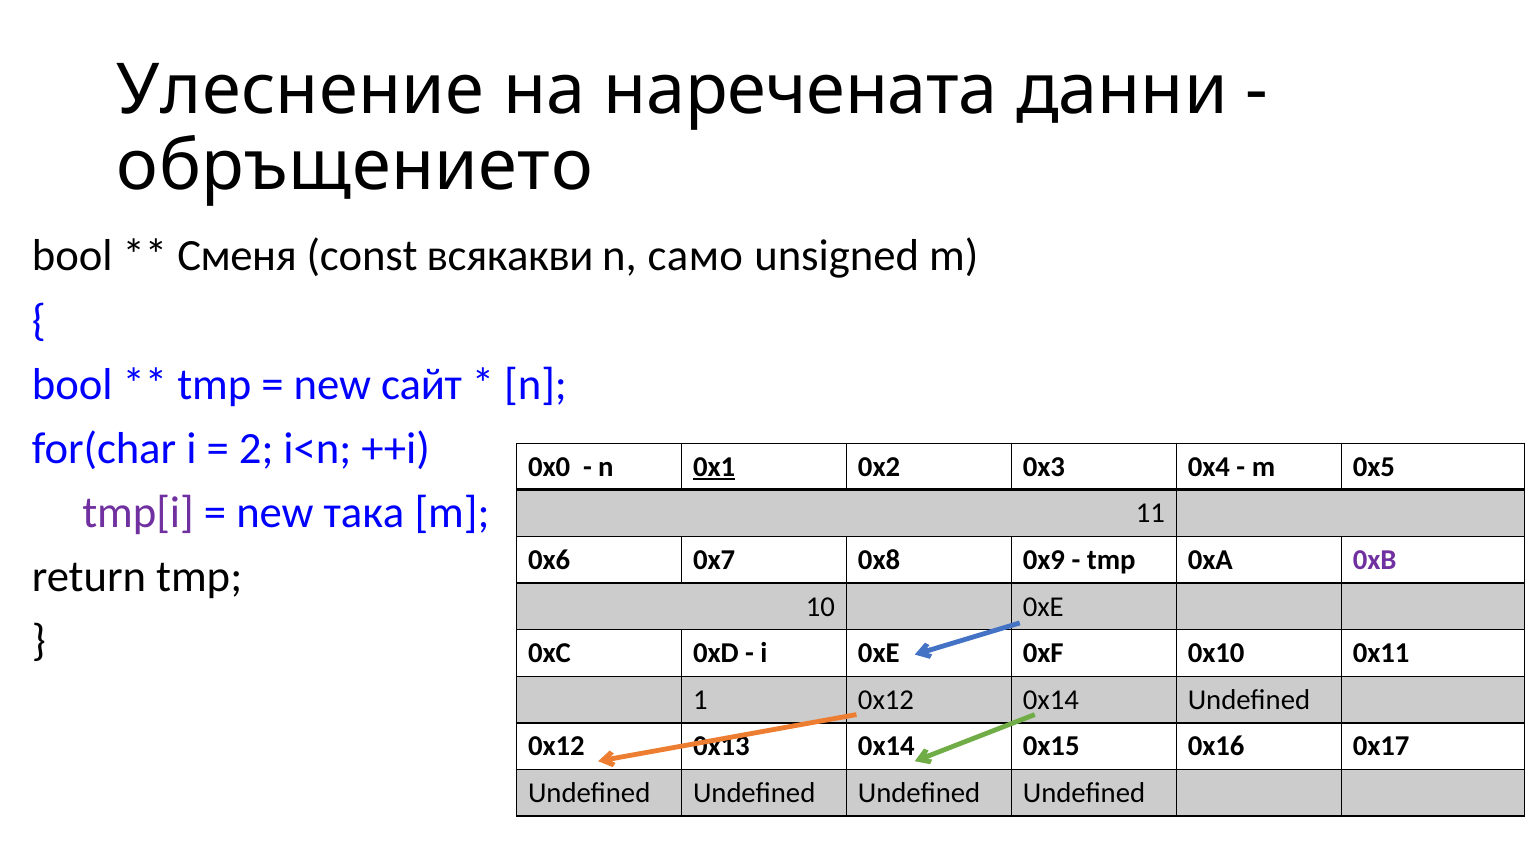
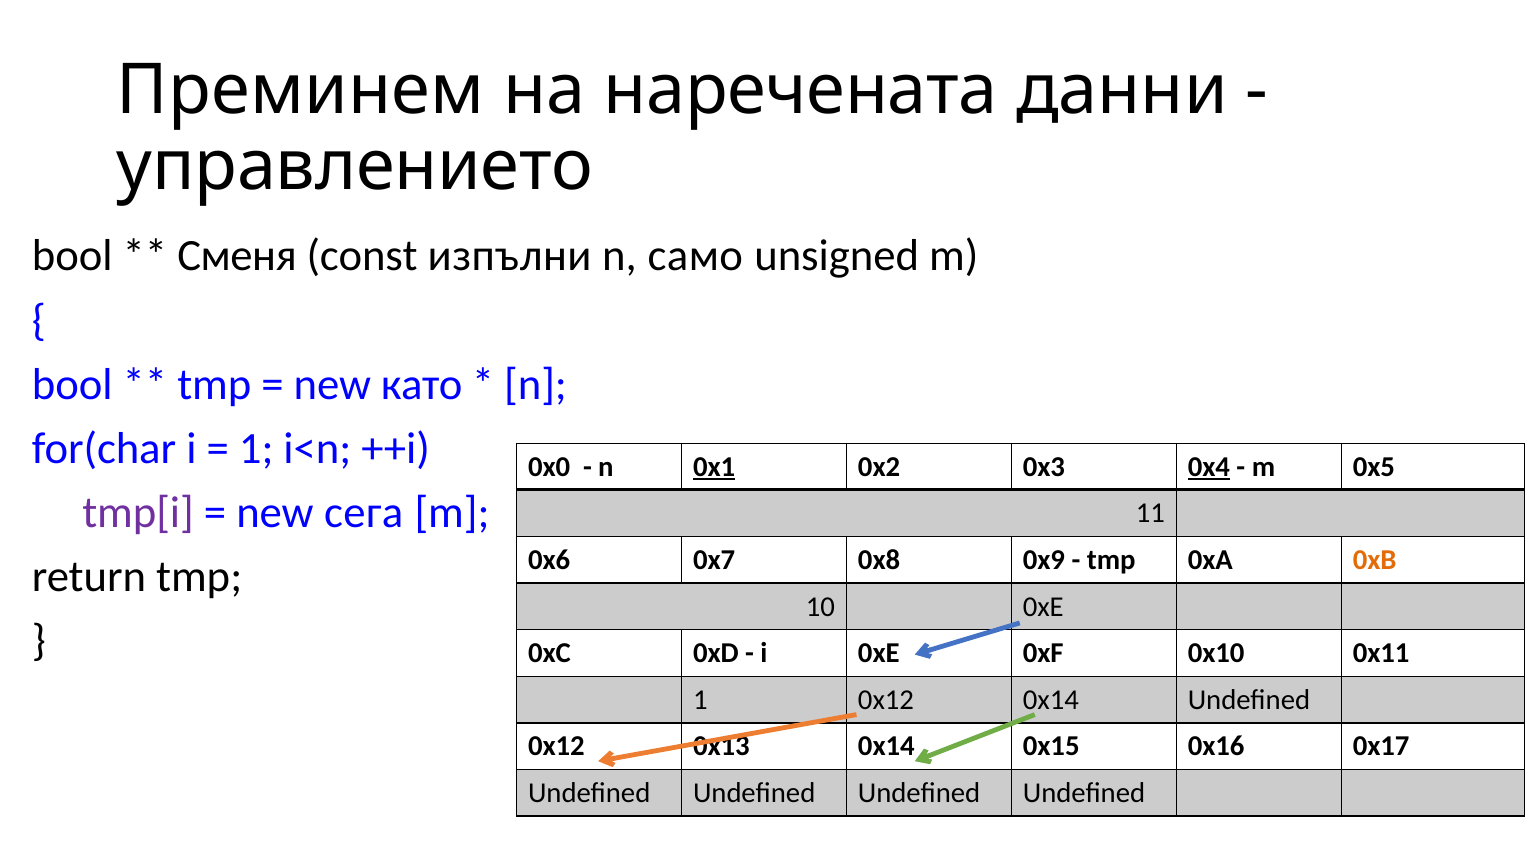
Улеснение: Улеснение -> Преминем
обръщението: обръщението -> управлението
всякакви: всякакви -> изпълни
сайт: сайт -> като
2 at (256, 449): 2 -> 1
0x4 underline: none -> present
така: така -> сега
0xB colour: purple -> orange
